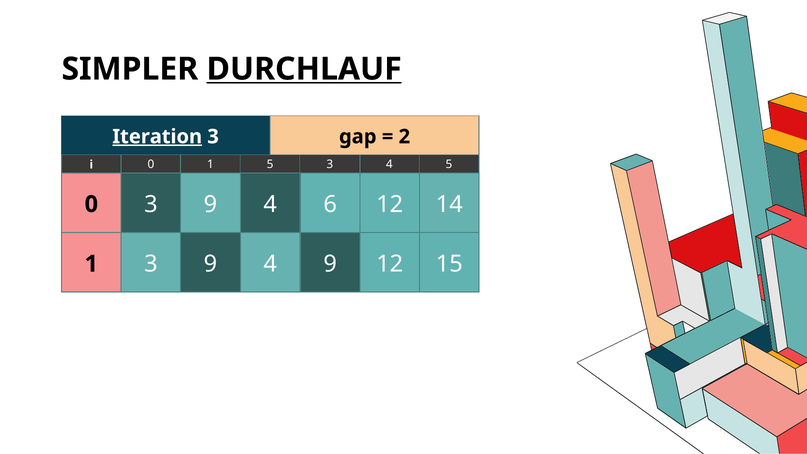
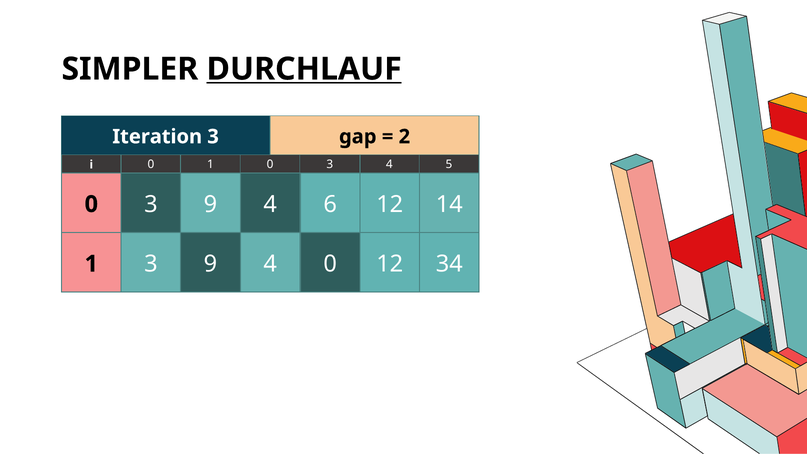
Iteration underline: present -> none
1 5: 5 -> 0
4 9: 9 -> 0
15: 15 -> 34
